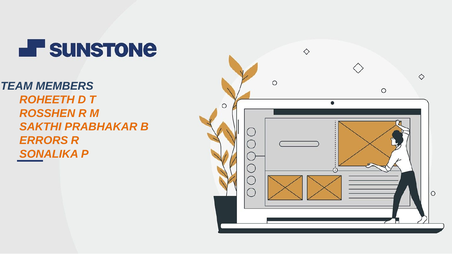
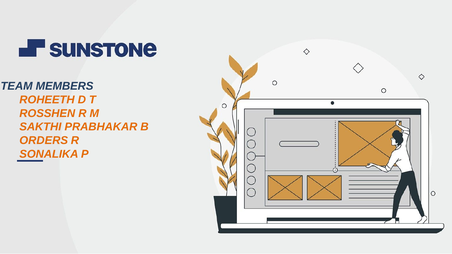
ERRORS: ERRORS -> ORDERS
